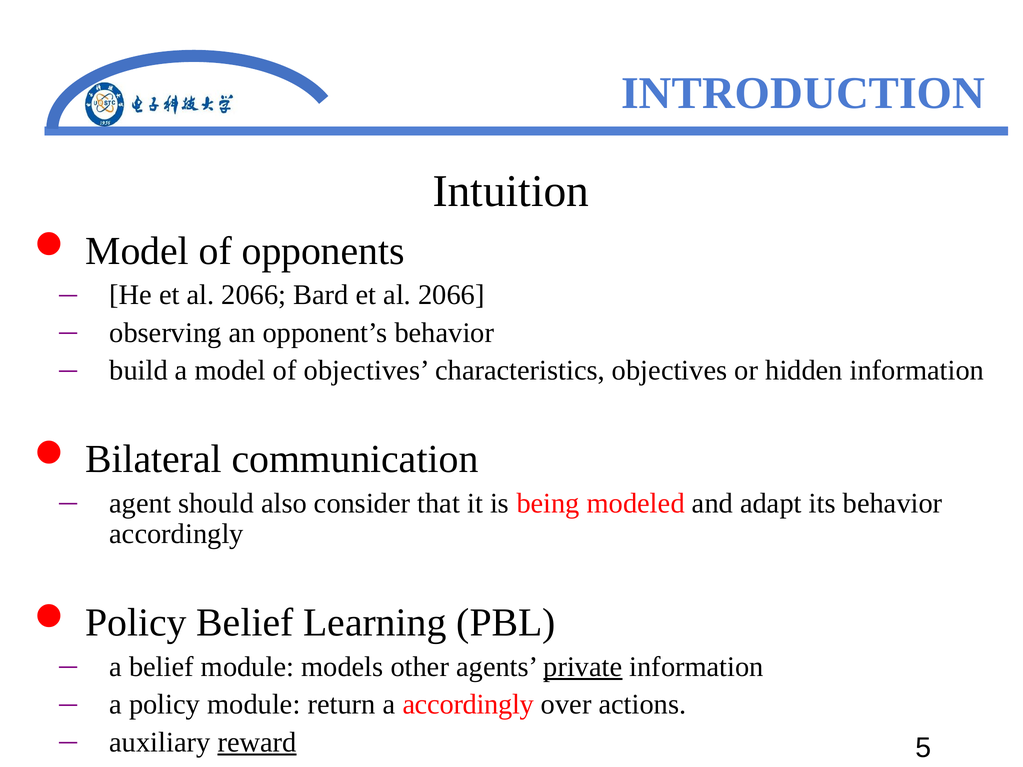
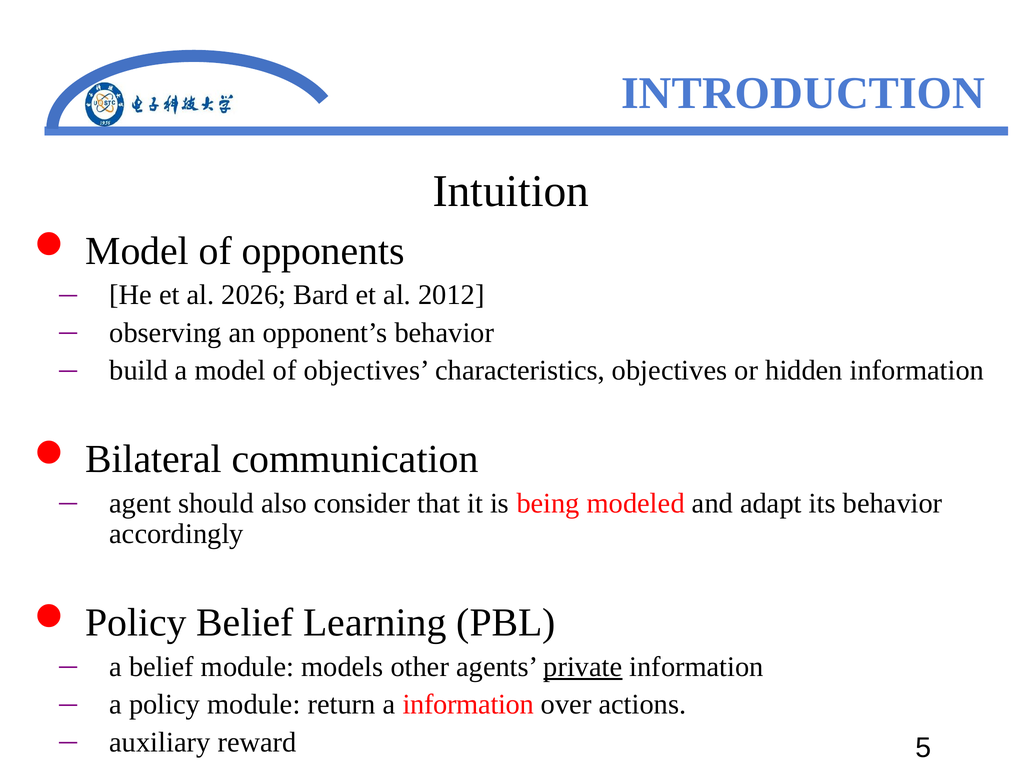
He et al 2066: 2066 -> 2026
Bard et al 2066: 2066 -> 2012
a accordingly: accordingly -> information
reward underline: present -> none
